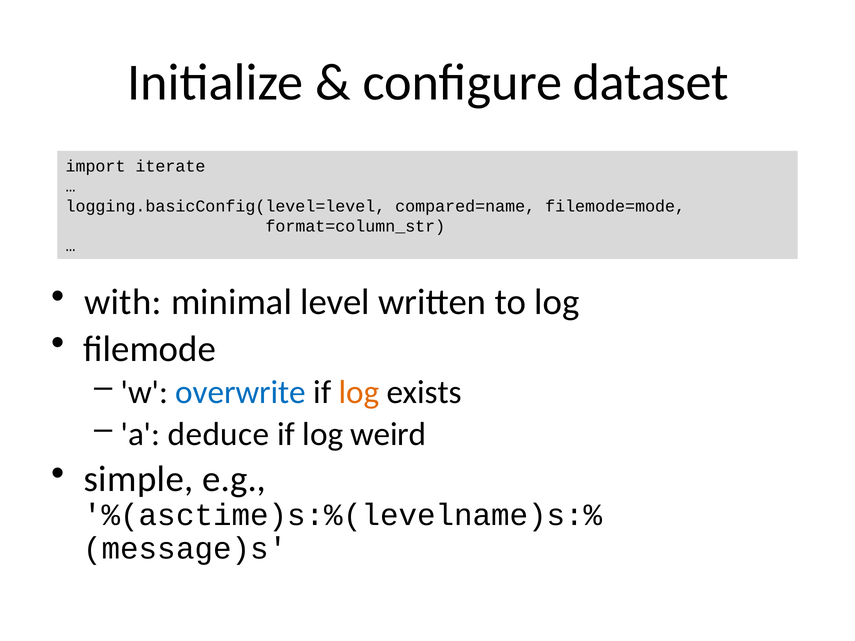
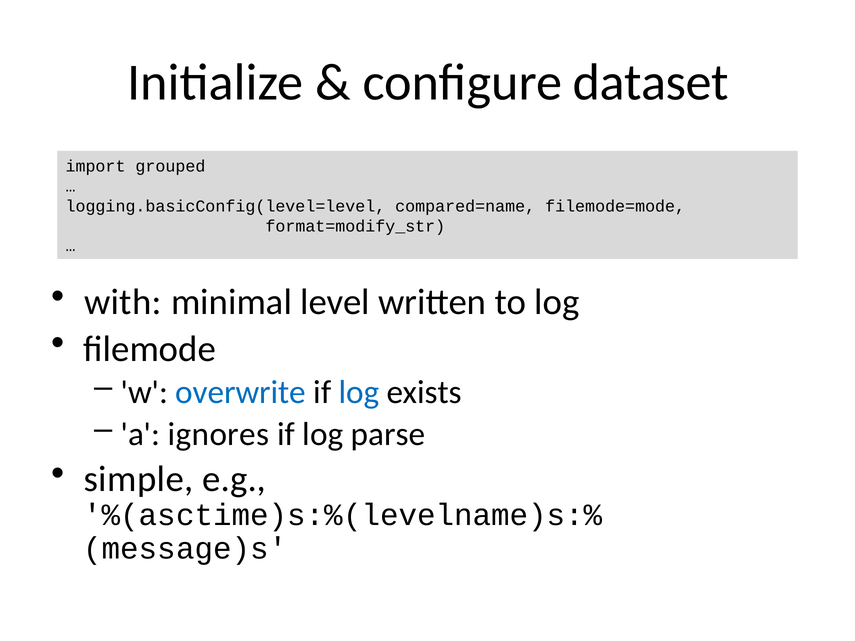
iterate: iterate -> grouped
format=column_str: format=column_str -> format=modify_str
log at (359, 392) colour: orange -> blue
deduce: deduce -> ignores
weird: weird -> parse
